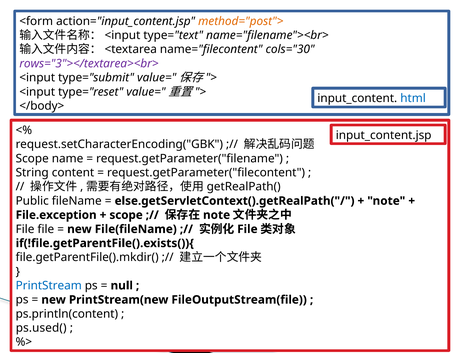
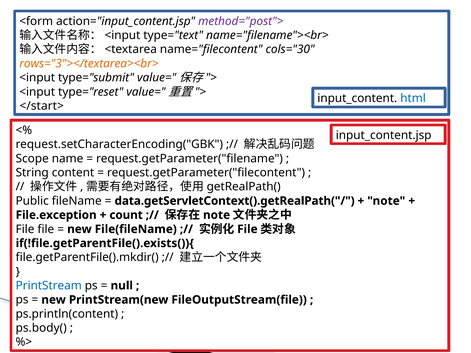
method="post"> colour: orange -> purple
rows="3"></textarea><br> colour: purple -> orange
</body>: </body> -> </start>
else.getServletContext().getRealPath("/: else.getServletContext().getRealPath("/ -> data.getServletContext().getRealPath("/
scope at (126, 215): scope -> count
ps.used(: ps.used( -> ps.body(
